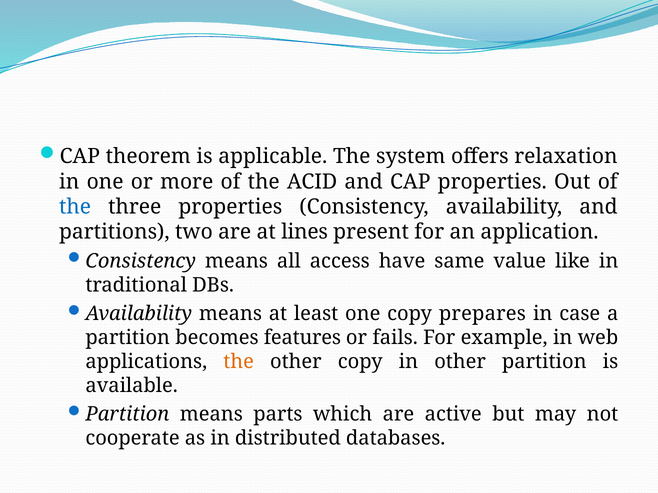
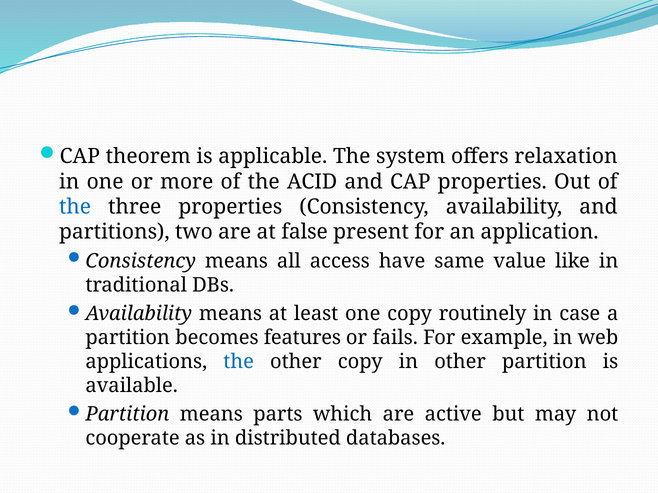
lines: lines -> false
prepares: prepares -> routinely
the at (239, 362) colour: orange -> blue
